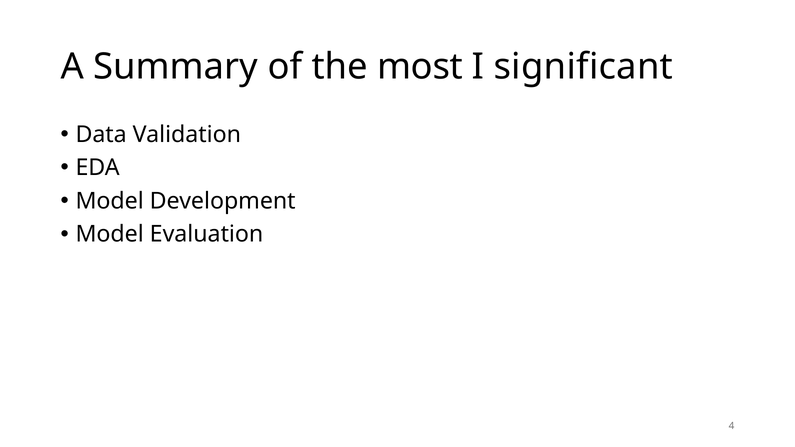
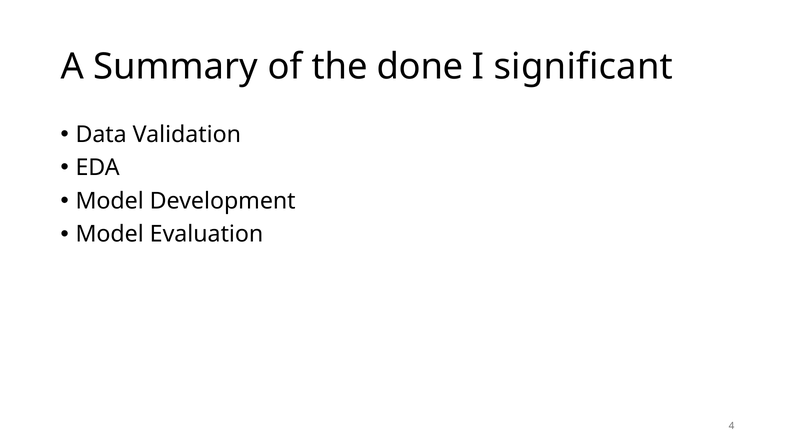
most: most -> done
